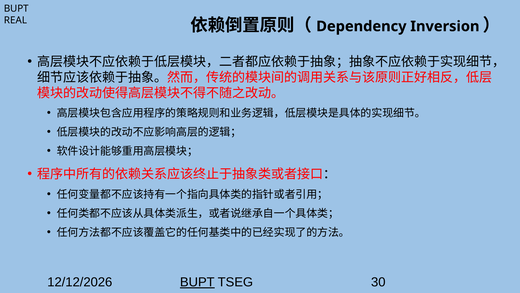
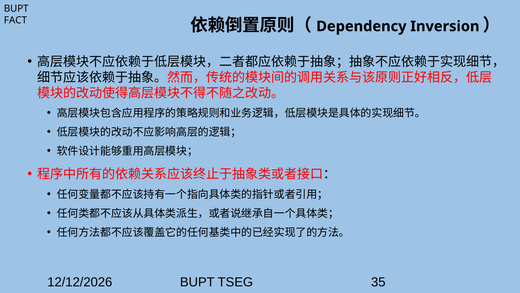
REAL: REAL -> FACT
BUPT at (197, 282) underline: present -> none
30: 30 -> 35
